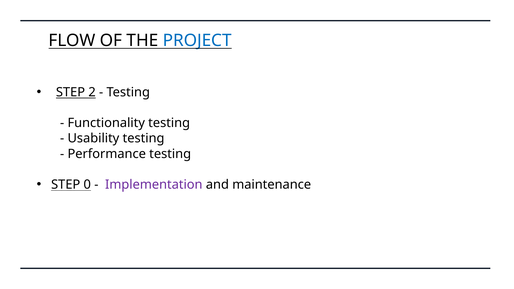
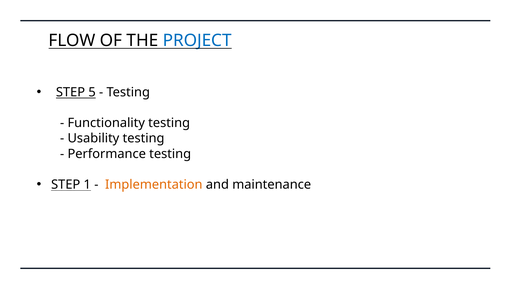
2: 2 -> 5
0: 0 -> 1
Implementation colour: purple -> orange
